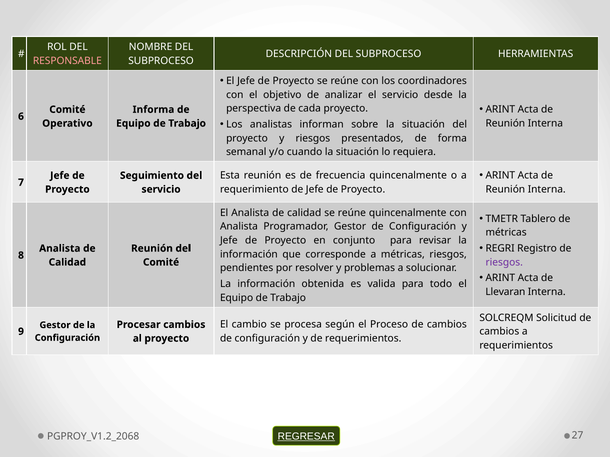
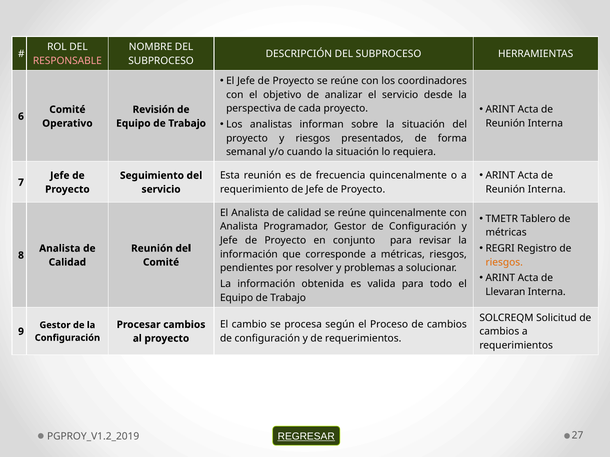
Informa: Informa -> Revisión
riesgos at (504, 263) colour: purple -> orange
PGPROY_V1.2_2068: PGPROY_V1.2_2068 -> PGPROY_V1.2_2019
